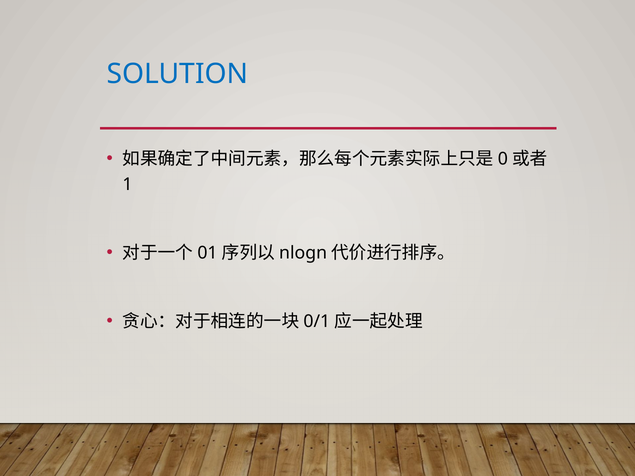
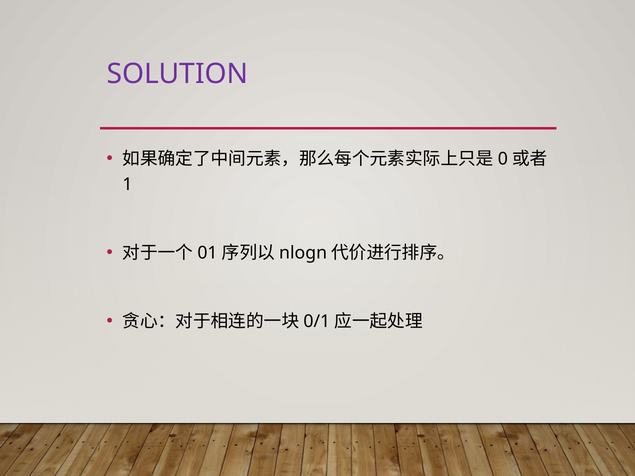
SOLUTION colour: blue -> purple
